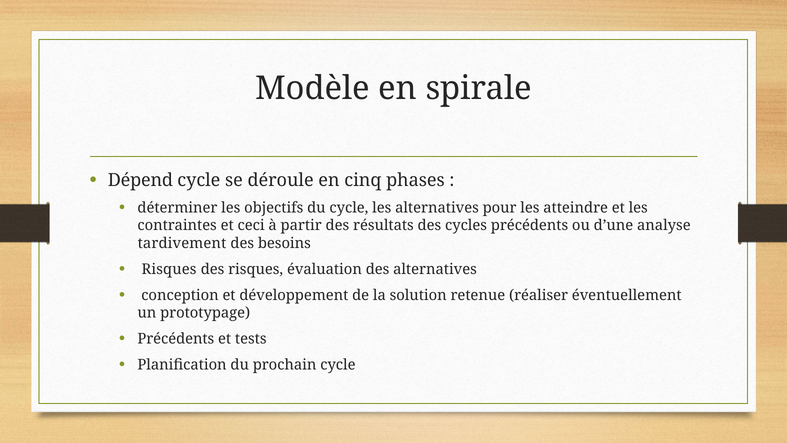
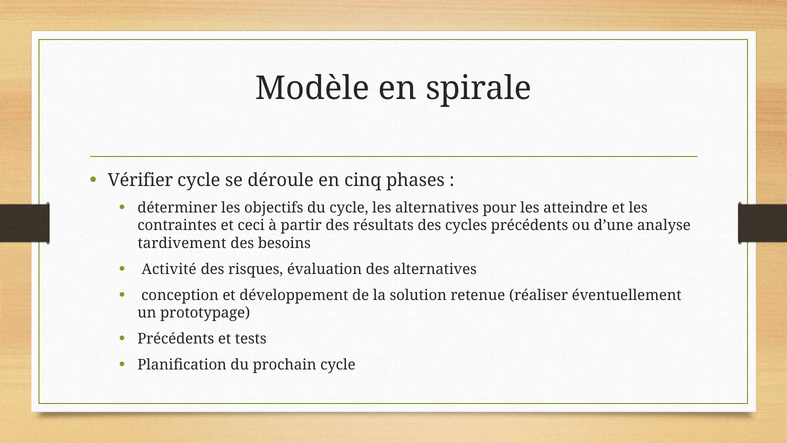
Dépend: Dépend -> Vérifier
Risques at (169, 269): Risques -> Activité
